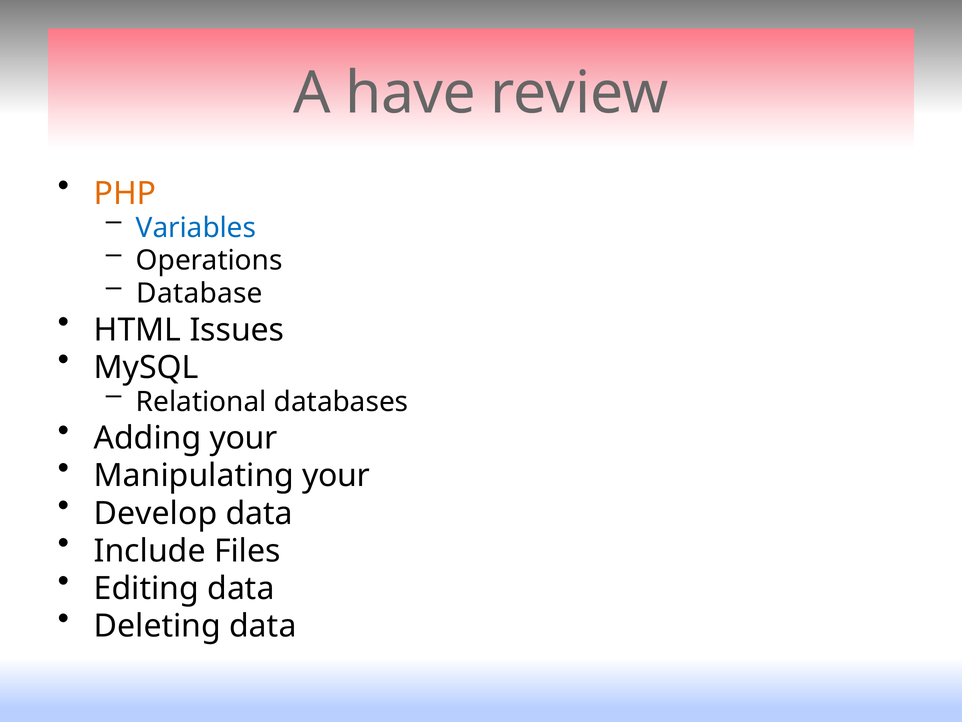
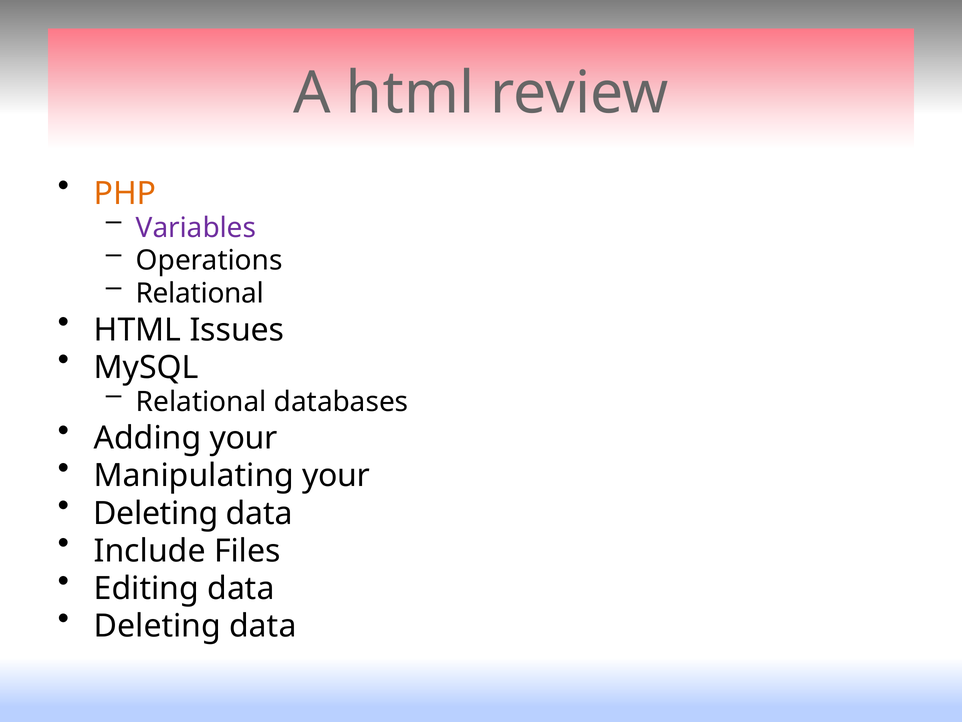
A have: have -> html
Variables colour: blue -> purple
Database at (200, 293): Database -> Relational
Develop at (156, 513): Develop -> Deleting
